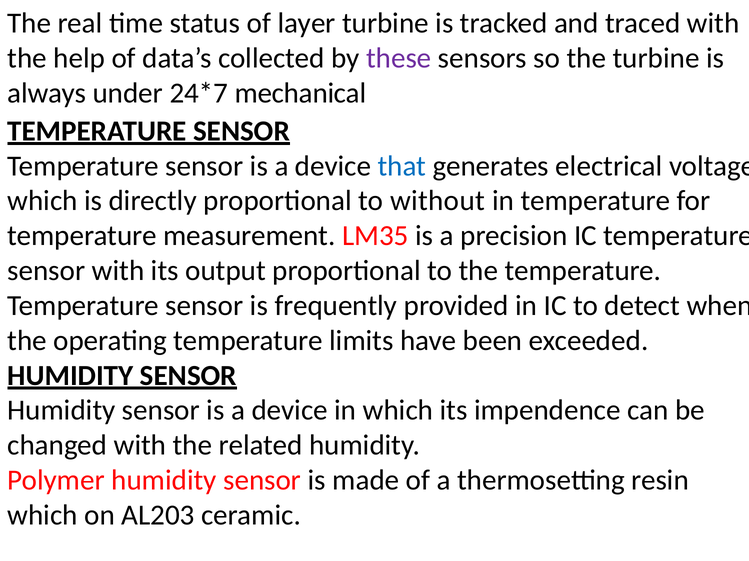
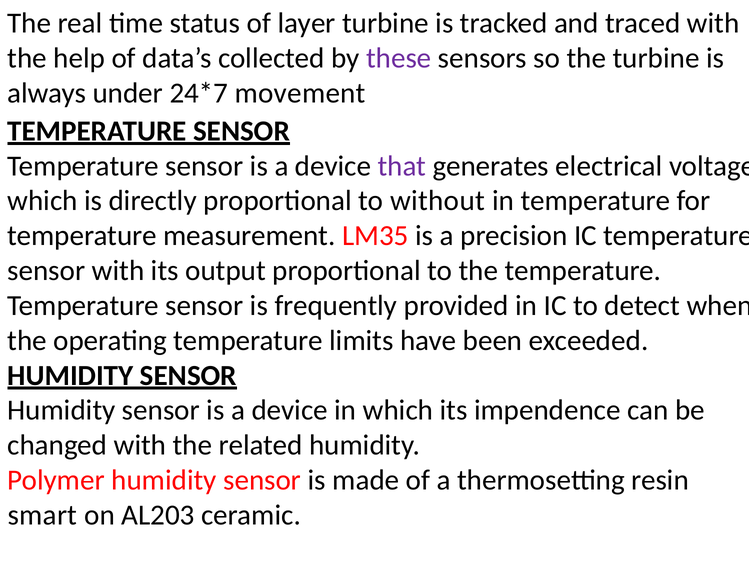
mechanical: mechanical -> movement
that colour: blue -> purple
which at (43, 516): which -> smart
